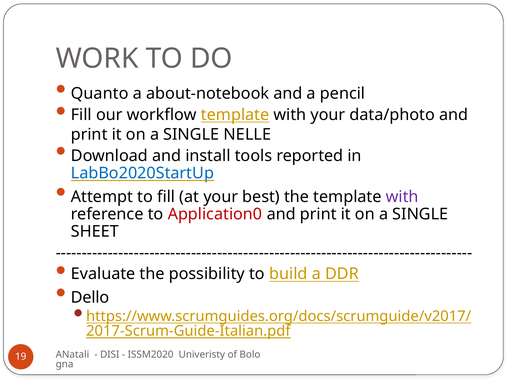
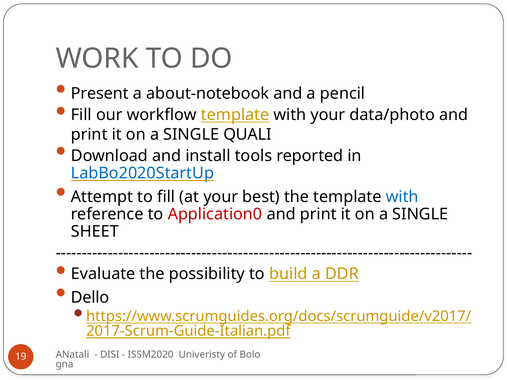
Quanto: Quanto -> Present
NELLE: NELLE -> QUALI
with at (402, 197) colour: purple -> blue
